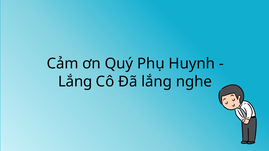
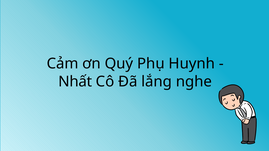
Lắng at (75, 82): Lắng -> Nhất
